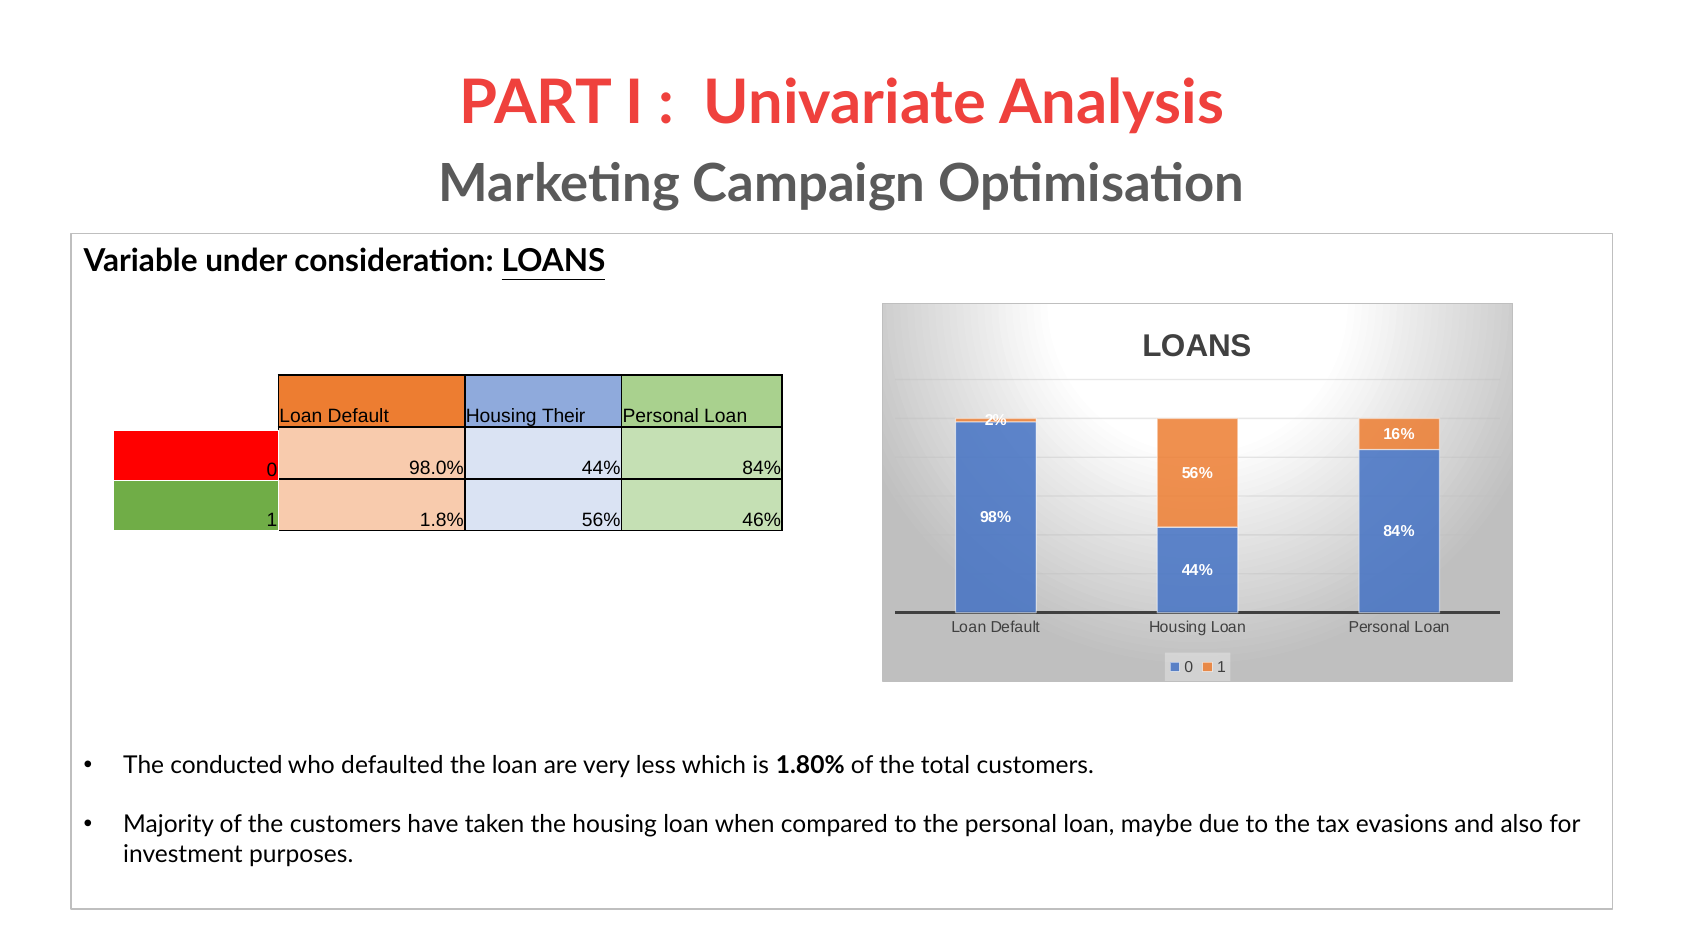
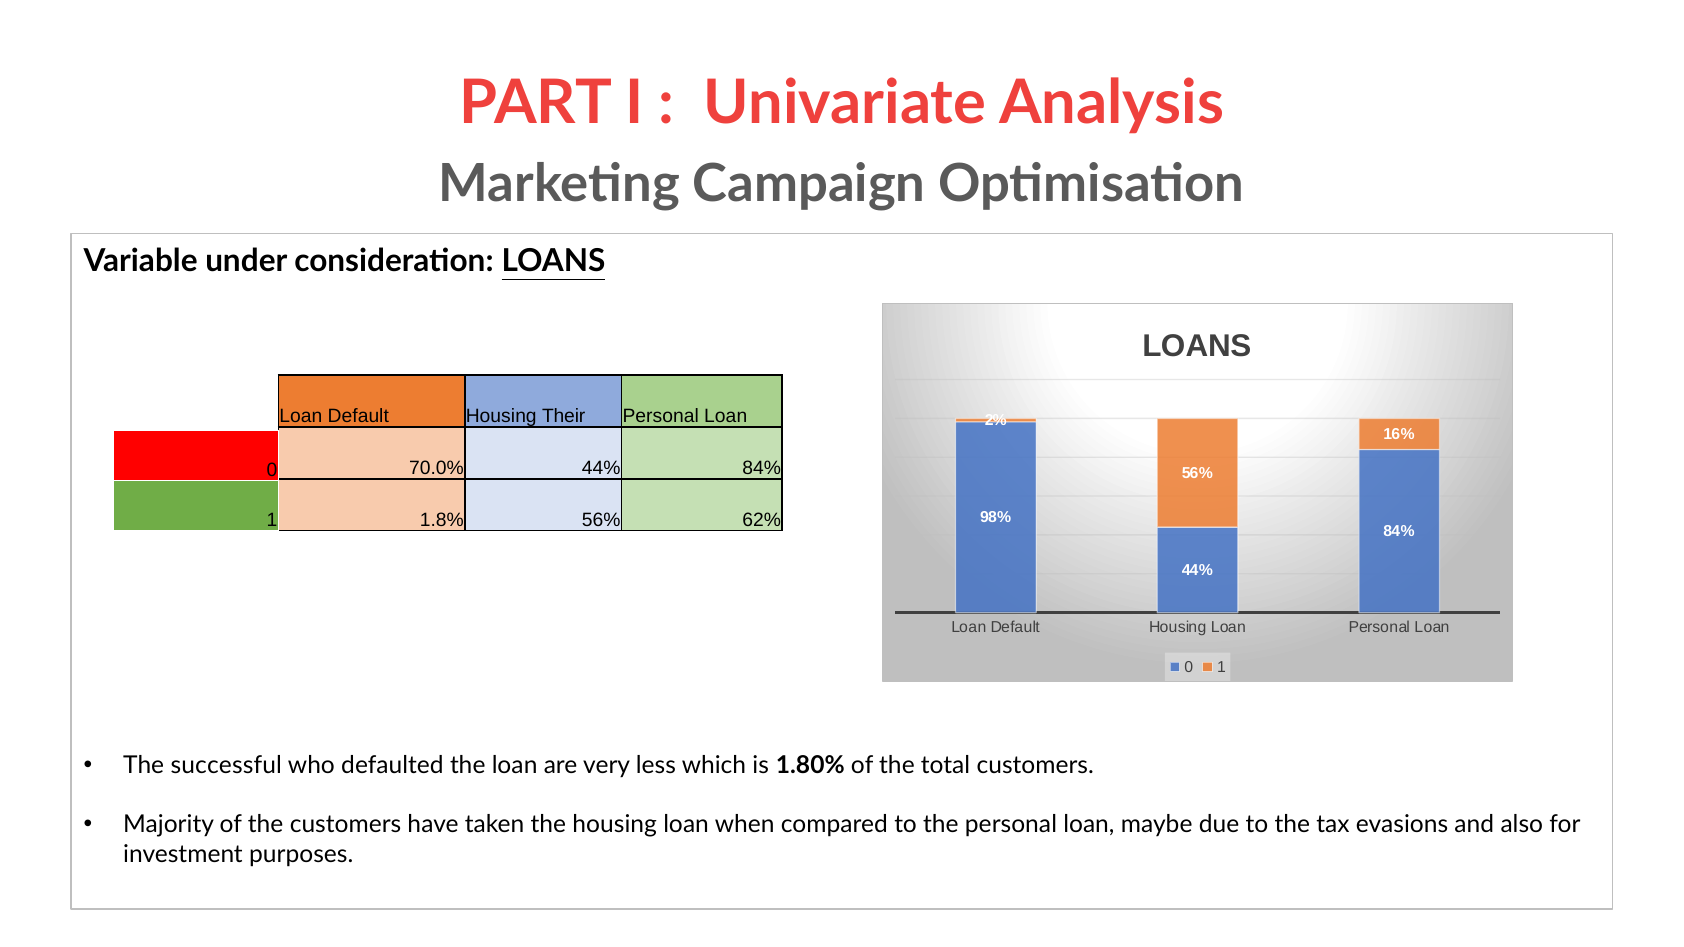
98.0%: 98.0% -> 70.0%
46%: 46% -> 62%
conducted: conducted -> successful
